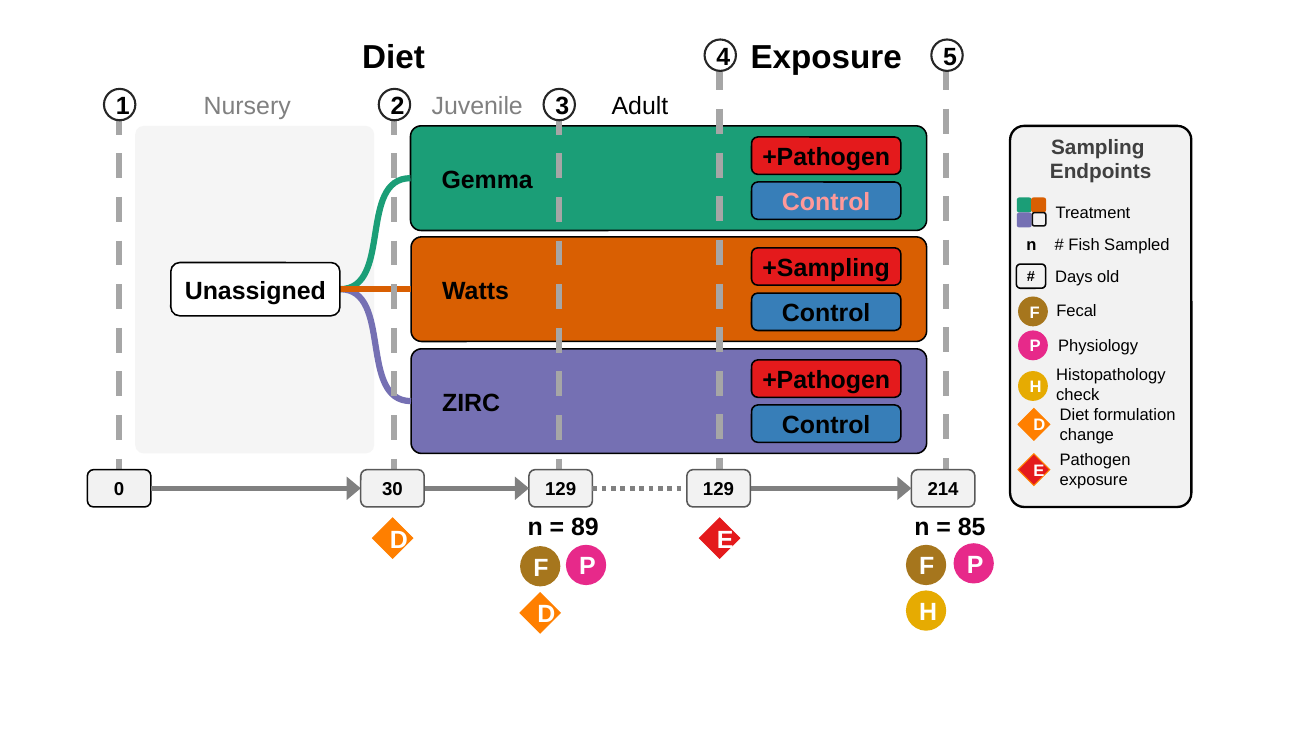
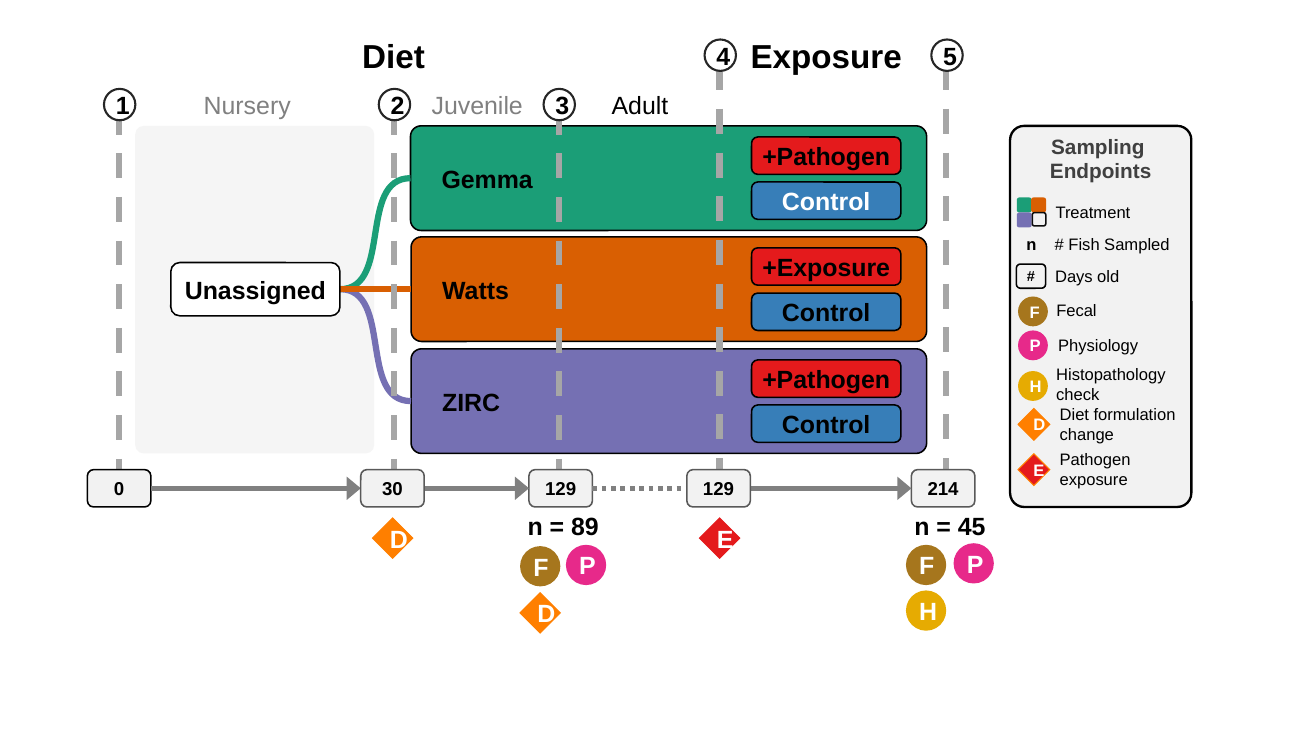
Control at (826, 202) colour: pink -> white
+Sampling: +Sampling -> +Exposure
85: 85 -> 45
